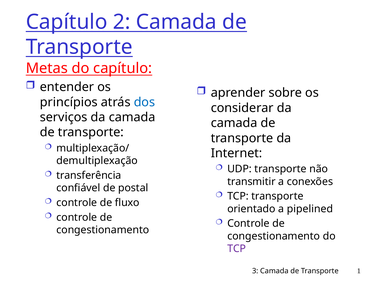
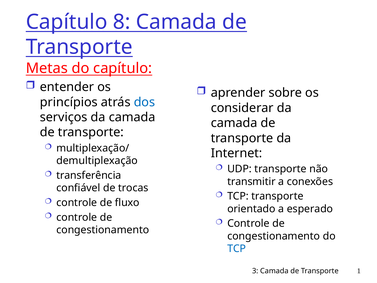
2: 2 -> 8
postal: postal -> trocas
pipelined: pipelined -> esperado
TCP at (237, 248) colour: purple -> blue
